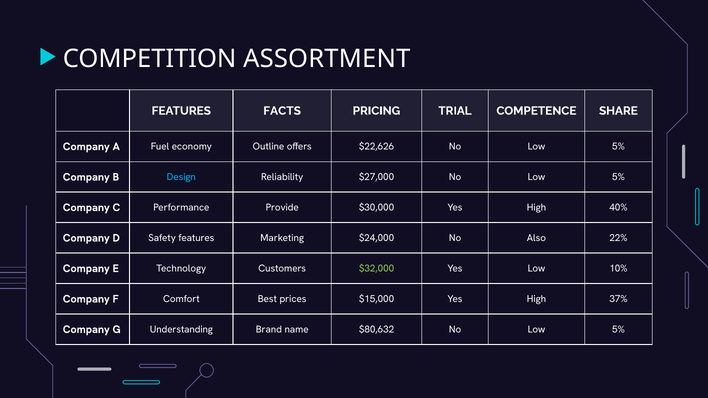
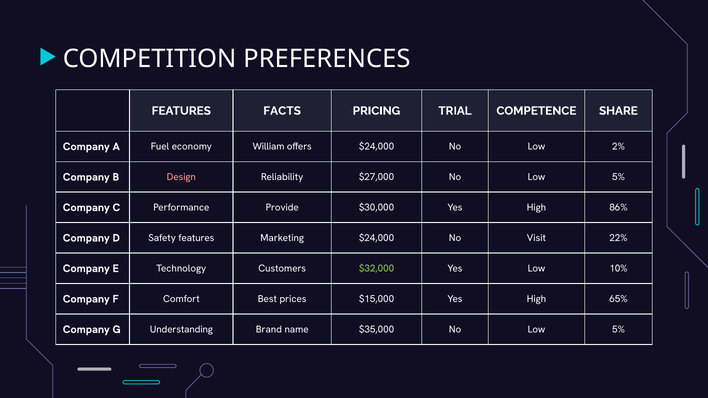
ASSORTMENT: ASSORTMENT -> PREFERENCES
Outline: Outline -> William
offers $22,626: $22,626 -> $24,000
5% at (618, 147): 5% -> 2%
Design colour: light blue -> pink
40%: 40% -> 86%
Also: Also -> Visit
37%: 37% -> 65%
$80,632: $80,632 -> $35,000
